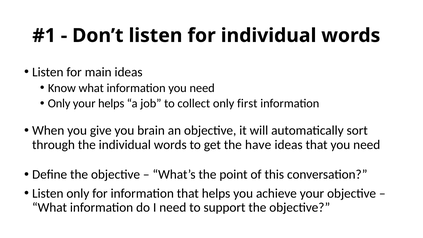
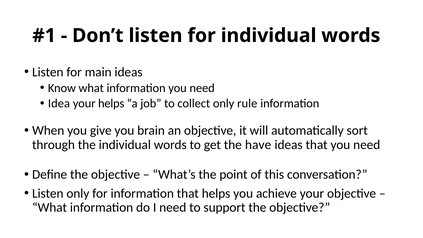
Only at (59, 103): Only -> Idea
first: first -> rule
